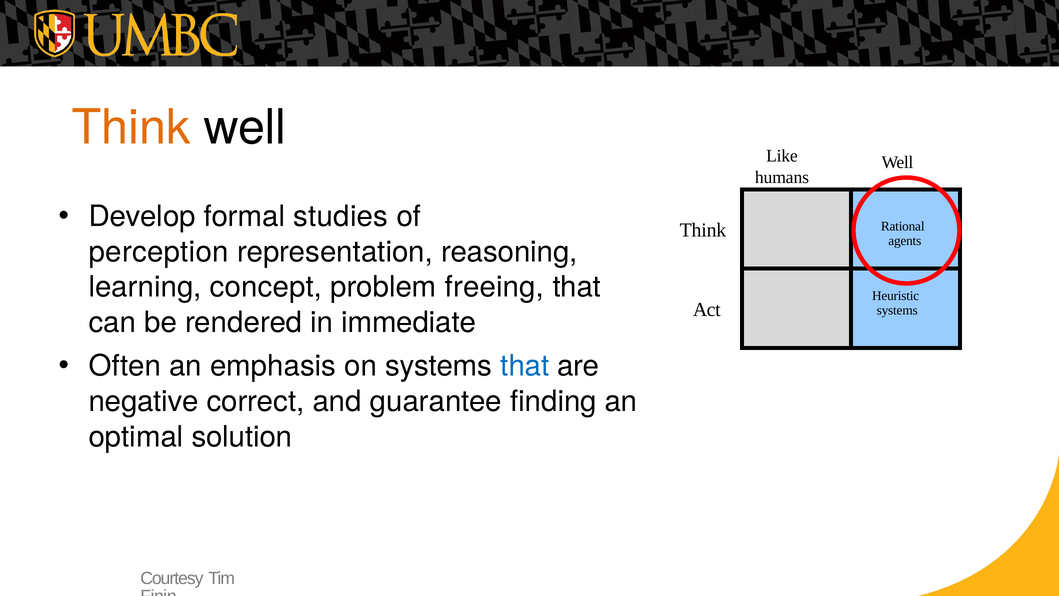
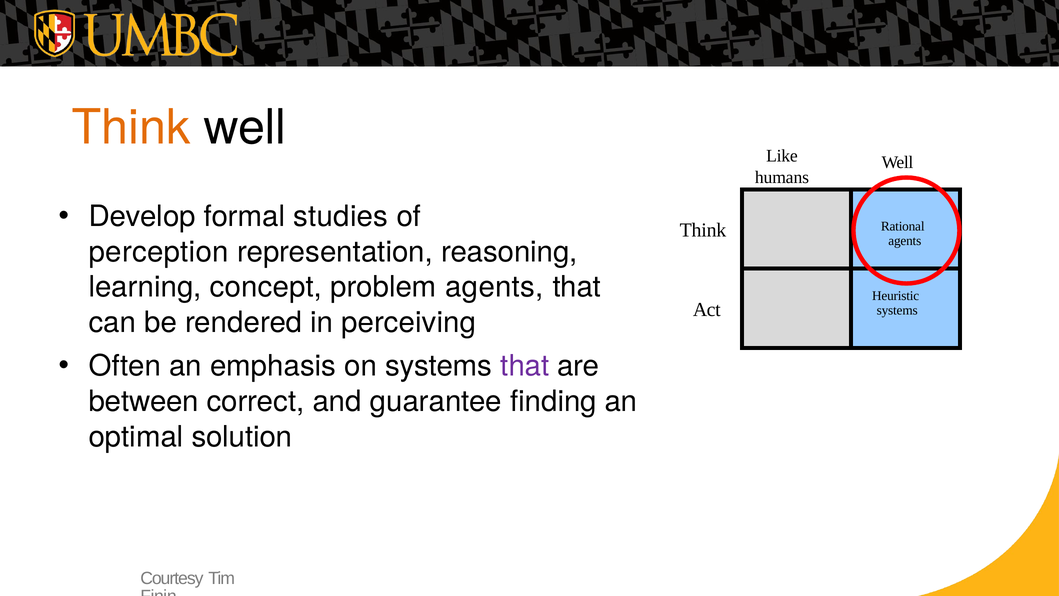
problem freeing: freeing -> agents
immediate: immediate -> perceiving
that at (525, 366) colour: blue -> purple
negative: negative -> between
